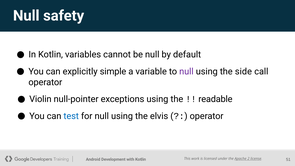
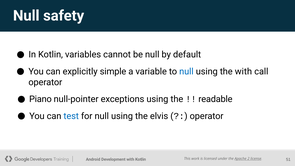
null at (186, 71) colour: purple -> blue
the side: side -> with
Violin: Violin -> Piano
